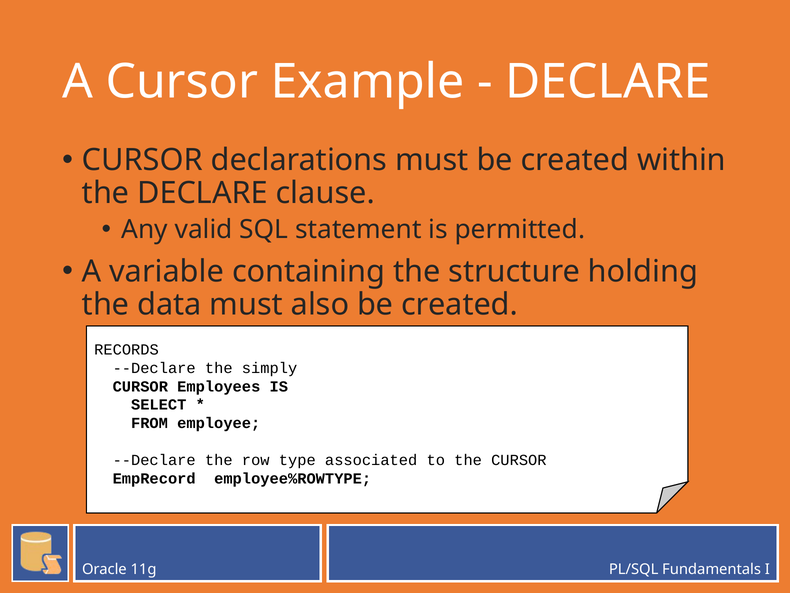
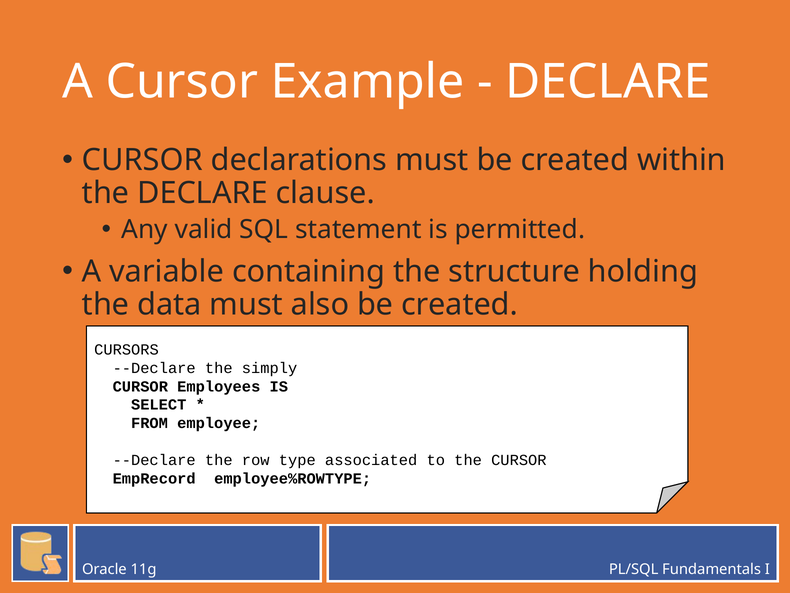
RECORDS: RECORDS -> CURSORS
